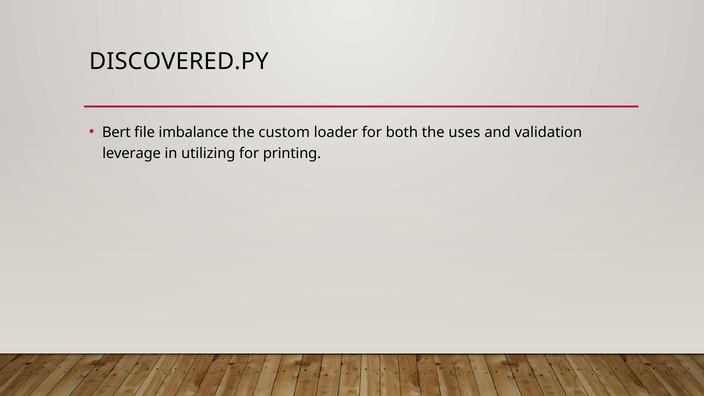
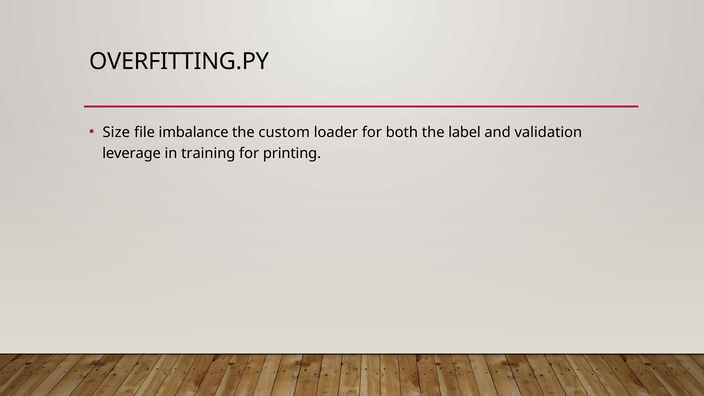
DISCOVERED.PY: DISCOVERED.PY -> OVERFITTING.PY
Bert: Bert -> Size
uses: uses -> label
utilizing: utilizing -> training
